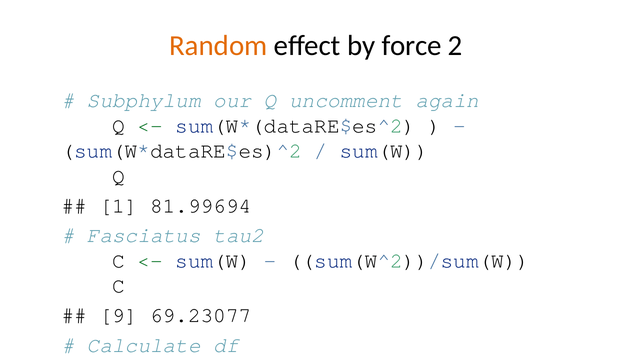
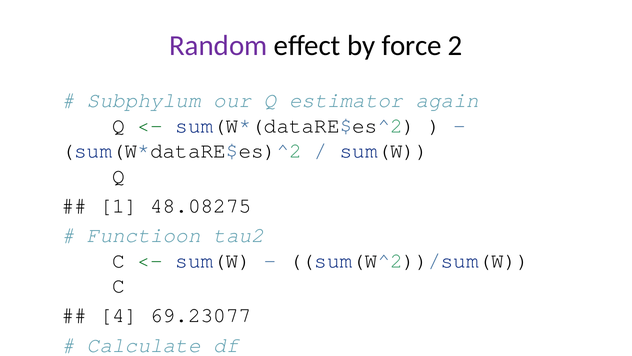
Random colour: orange -> purple
uncomment: uncomment -> estimator
81.99694: 81.99694 -> 48.08275
Fasciatus: Fasciatus -> Functioon
9: 9 -> 4
